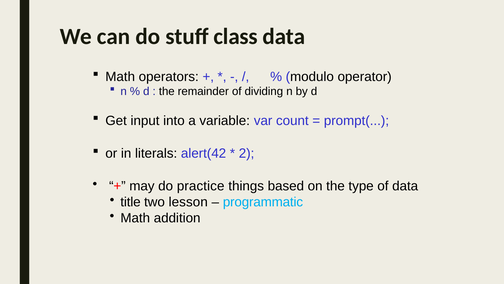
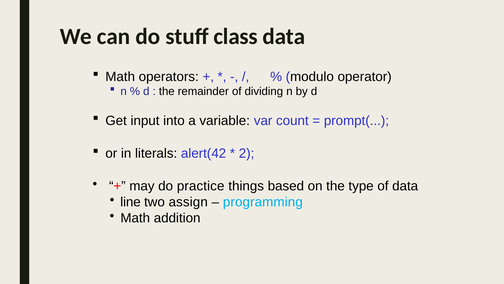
title: title -> line
lesson: lesson -> assign
programmatic: programmatic -> programming
